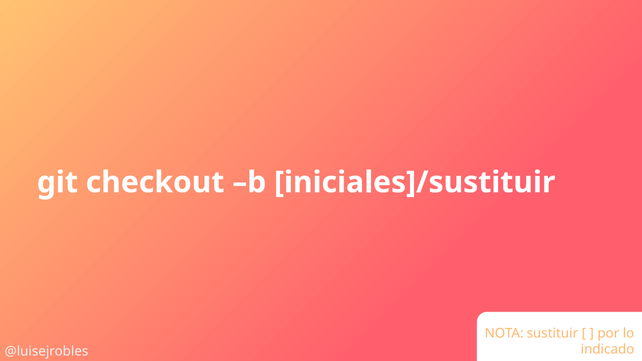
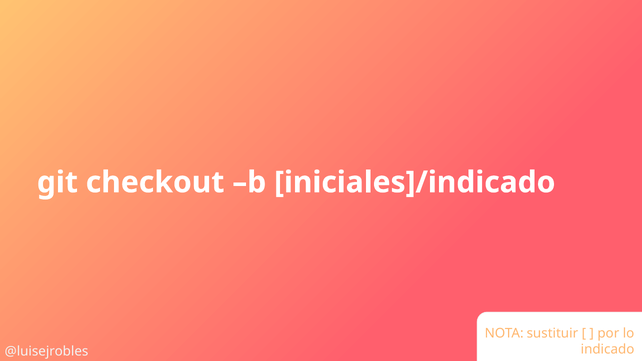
iniciales]/sustituir: iniciales]/sustituir -> iniciales]/indicado
